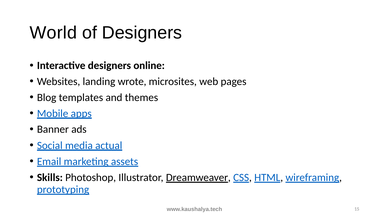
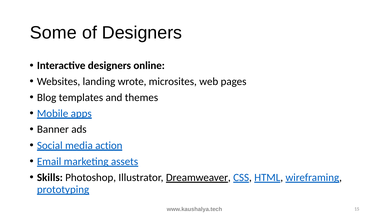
World: World -> Some
actual: actual -> action
